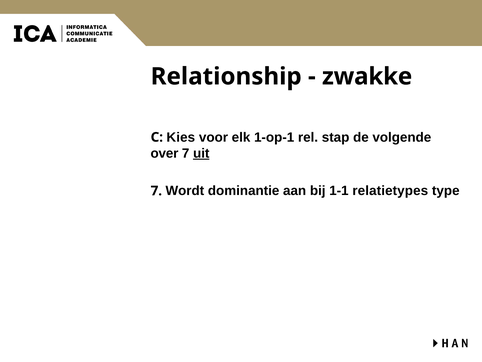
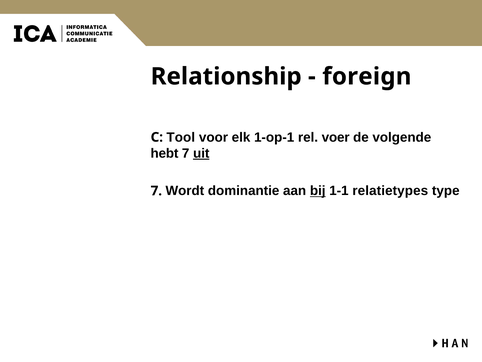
zwakke: zwakke -> foreign
Kies: Kies -> Tool
stap: stap -> voer
over: over -> hebt
bij underline: none -> present
